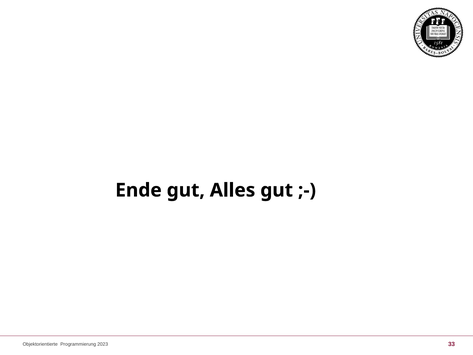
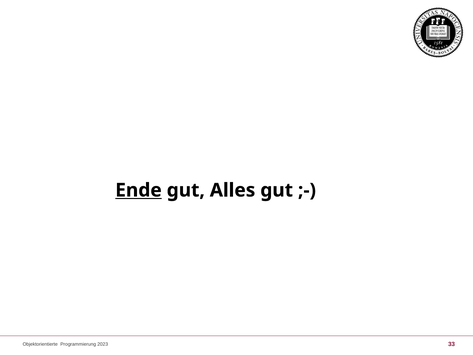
Ende underline: none -> present
